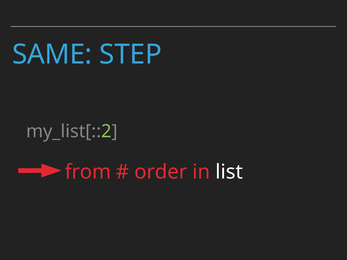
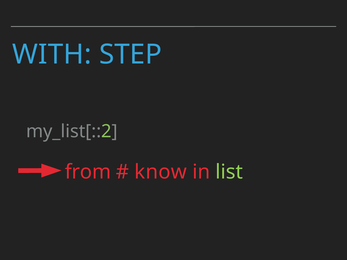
SAME: SAME -> WITH
order: order -> know
list colour: white -> light green
